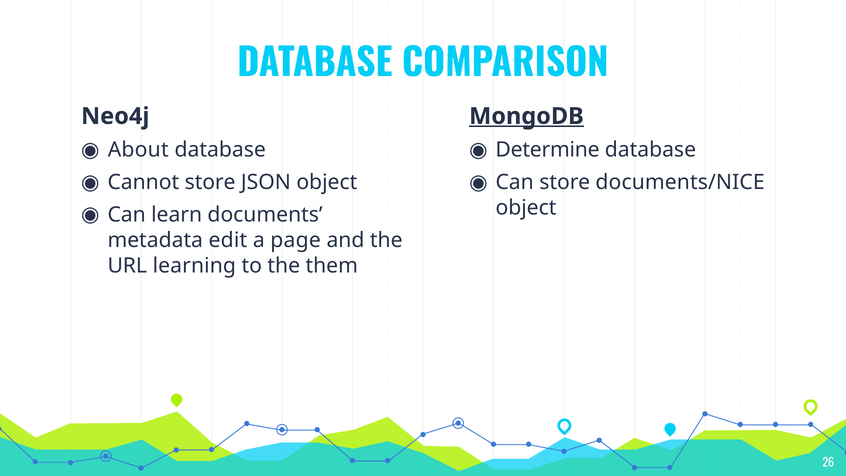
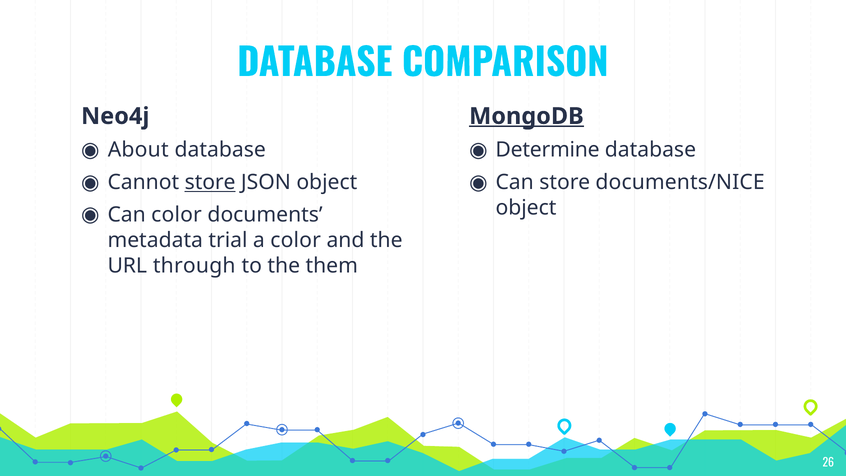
store at (210, 182) underline: none -> present
Can learn: learn -> color
edit: edit -> trial
a page: page -> color
learning: learning -> through
